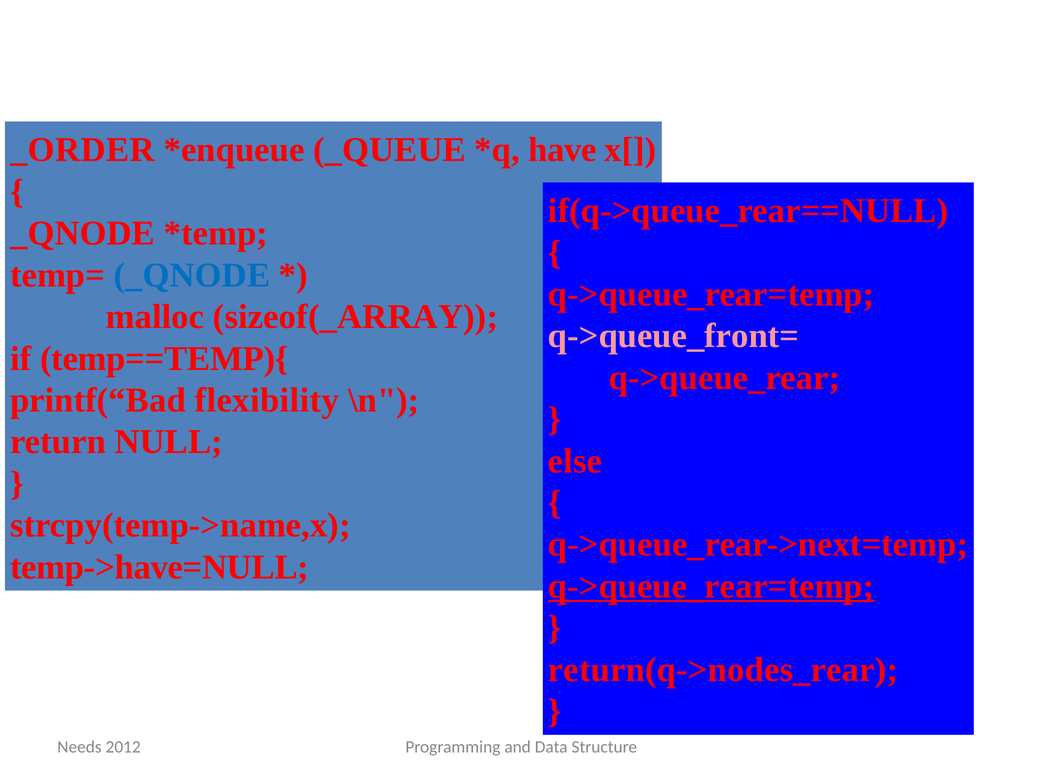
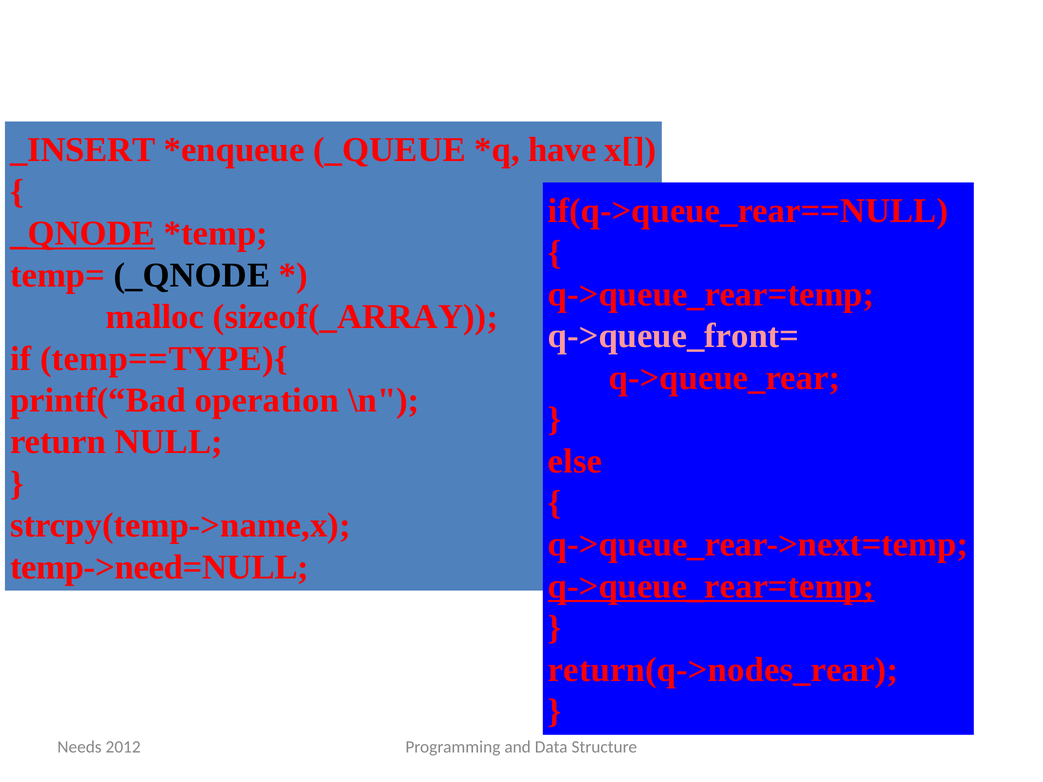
_ORDER: _ORDER -> _INSERT
_QNODE at (83, 234) underline: none -> present
_QNODE at (192, 275) colour: blue -> black
temp==TEMP){: temp==TEMP){ -> temp==TYPE){
flexibility: flexibility -> operation
temp->have=NULL: temp->have=NULL -> temp->need=NULL
